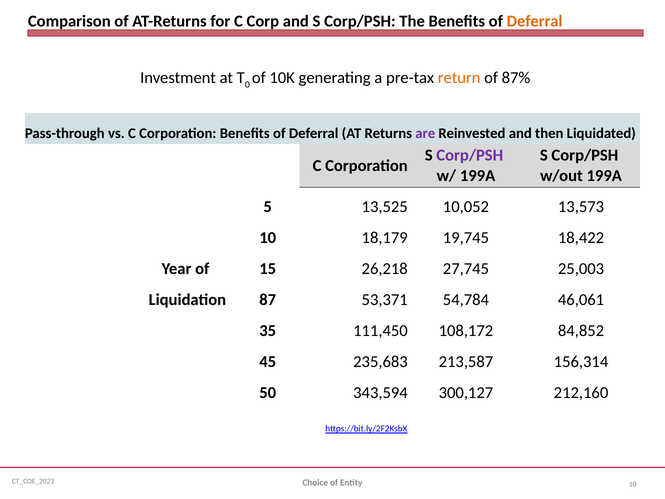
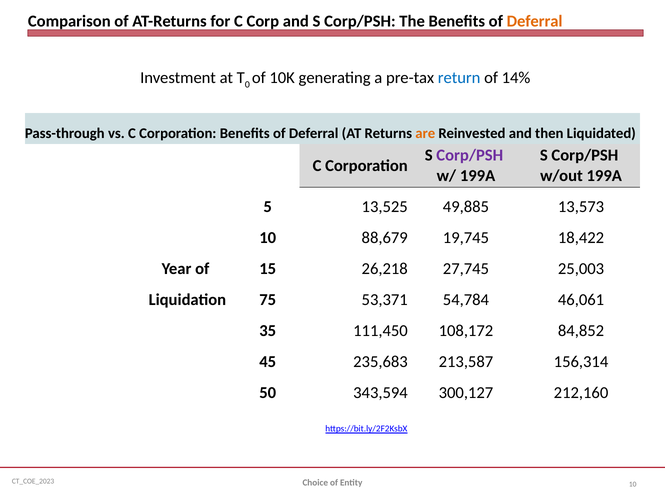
return colour: orange -> blue
87%: 87% -> 14%
are colour: purple -> orange
10,052: 10,052 -> 49,885
18,179: 18,179 -> 88,679
87: 87 -> 75
